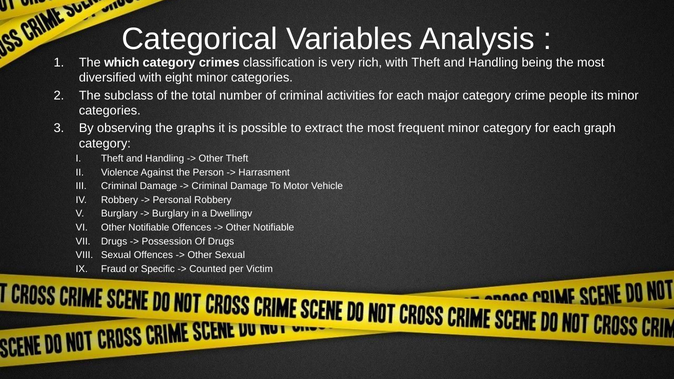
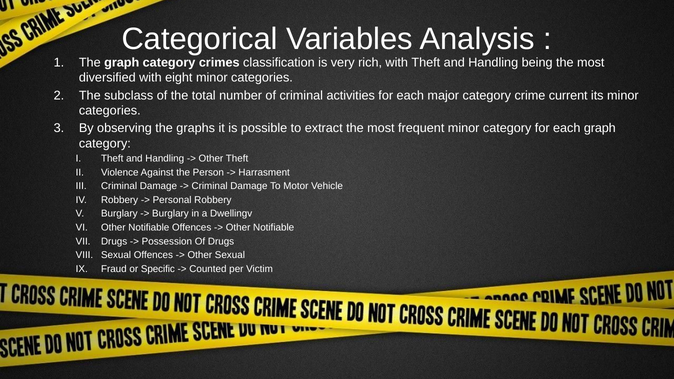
The which: which -> graph
people: people -> current
